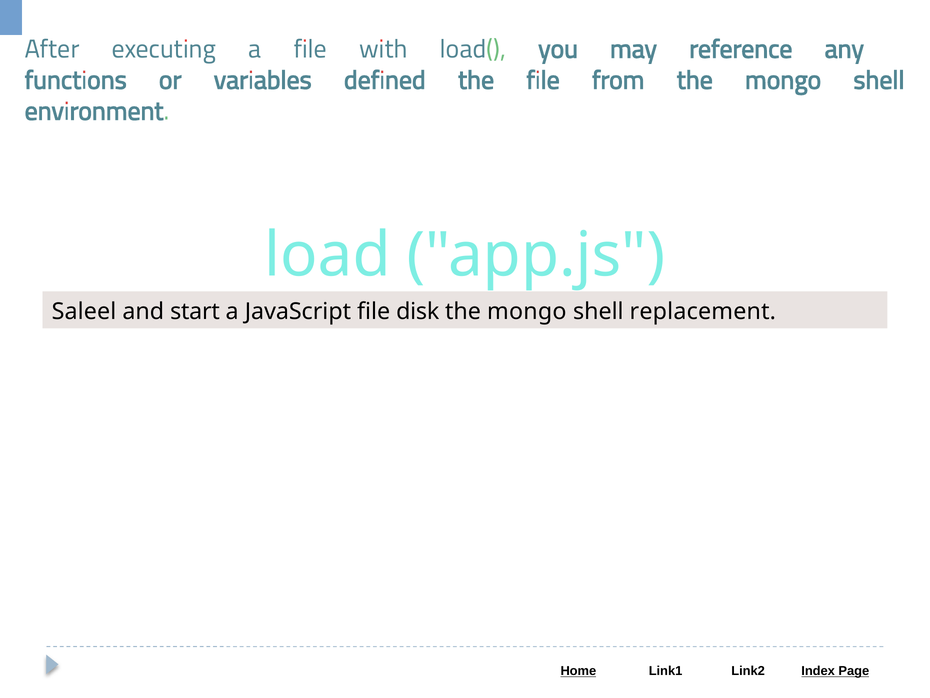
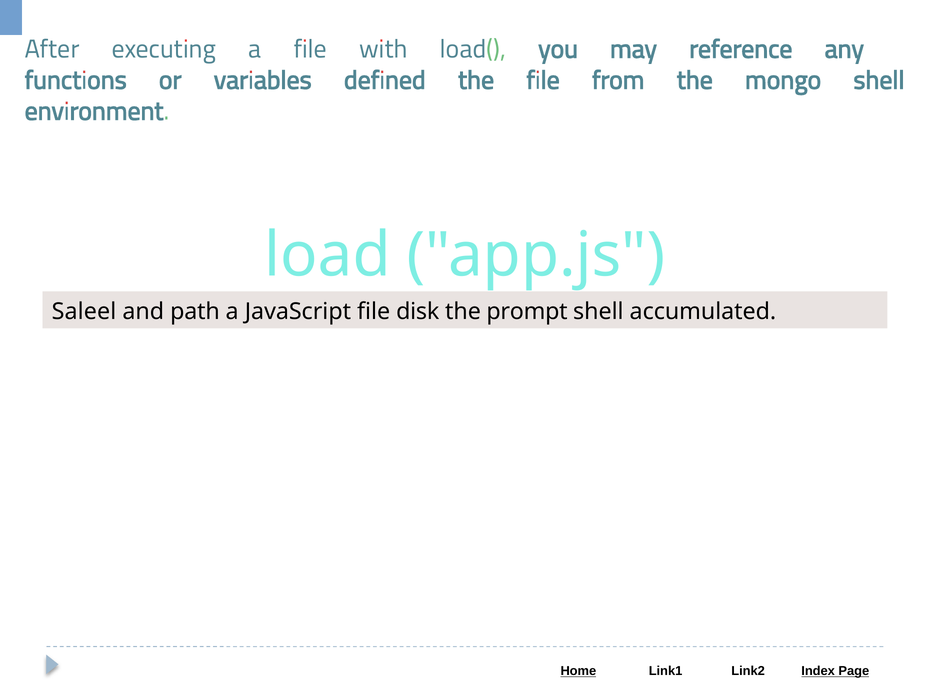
start: start -> path
mongo at (527, 311): mongo -> prompt
replacement: replacement -> accumulated
